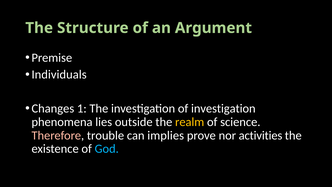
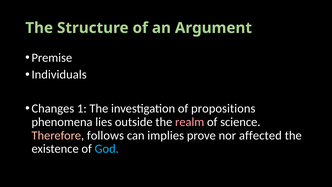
of investigation: investigation -> propositions
realm colour: yellow -> pink
trouble: trouble -> follows
activities: activities -> affected
